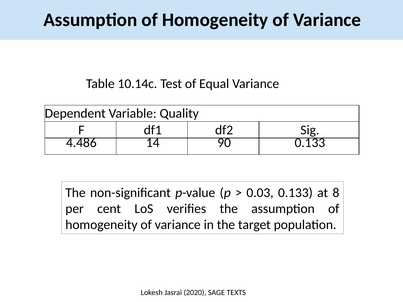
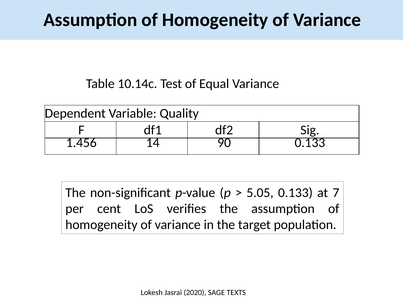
4.486: 4.486 -> 1.456
0.03: 0.03 -> 5.05
8: 8 -> 7
